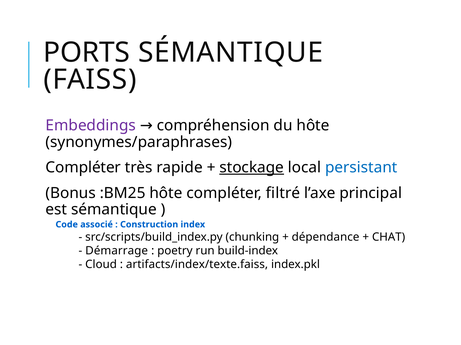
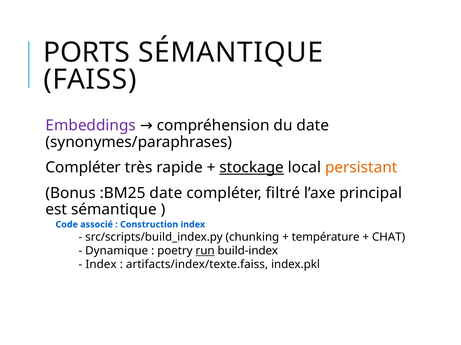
du hôte: hôte -> date
persistant colour: blue -> orange
:BM25 hôte: hôte -> date
dépendance: dépendance -> température
Démarrage: Démarrage -> Dynamique
run underline: none -> present
Cloud at (101, 265): Cloud -> Index
